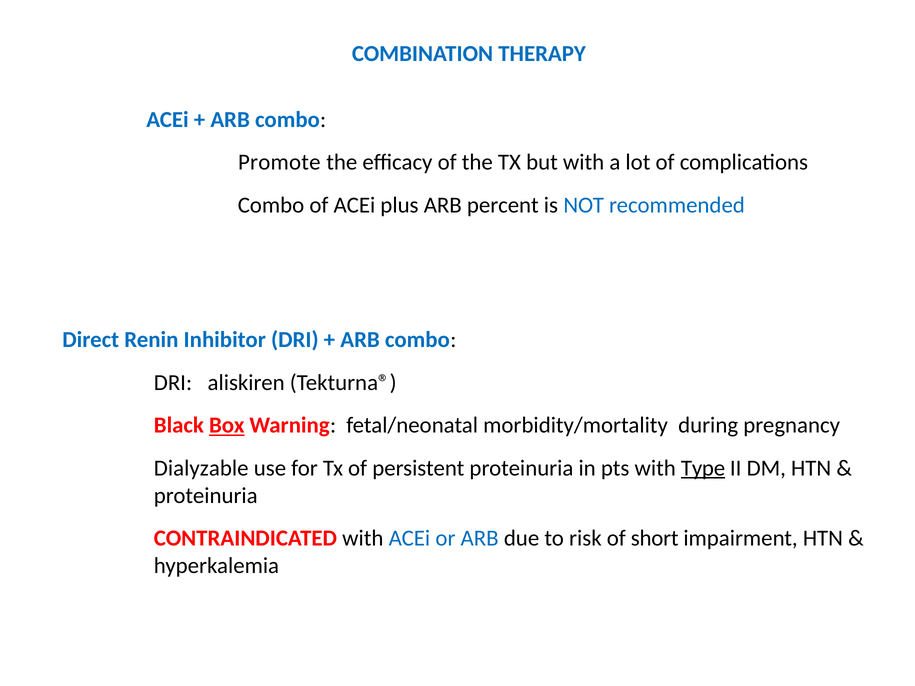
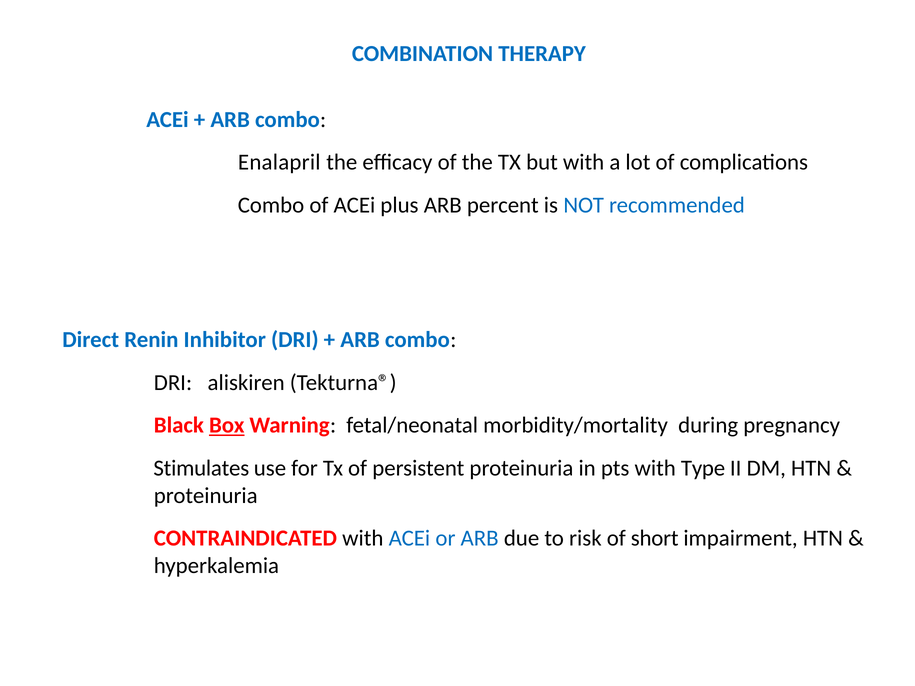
Promote: Promote -> Enalapril
Dialyzable: Dialyzable -> Stimulates
Type underline: present -> none
